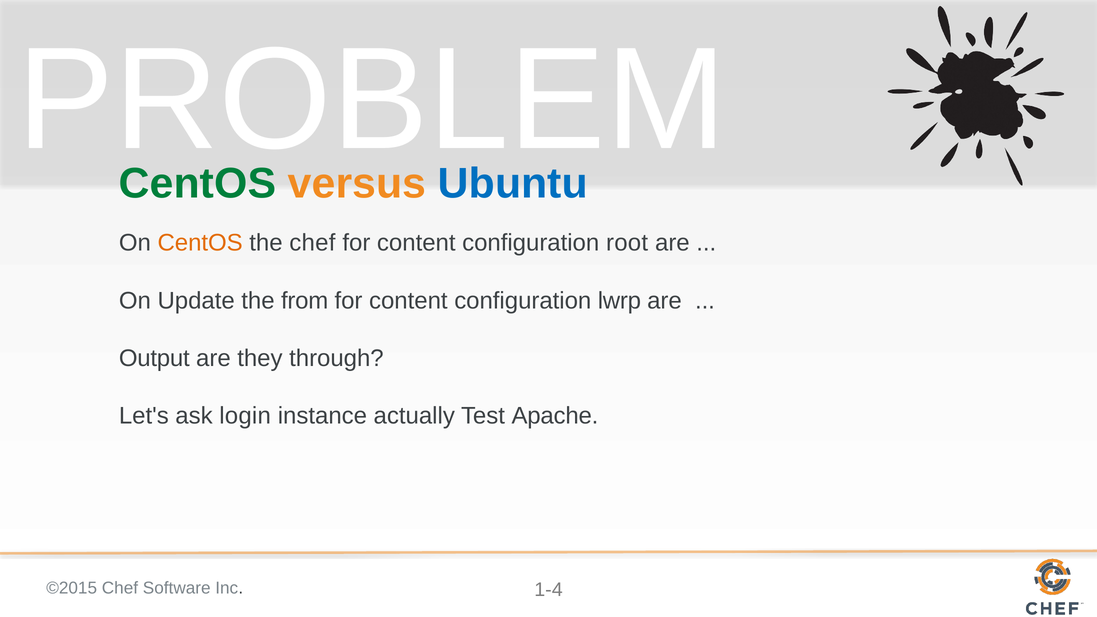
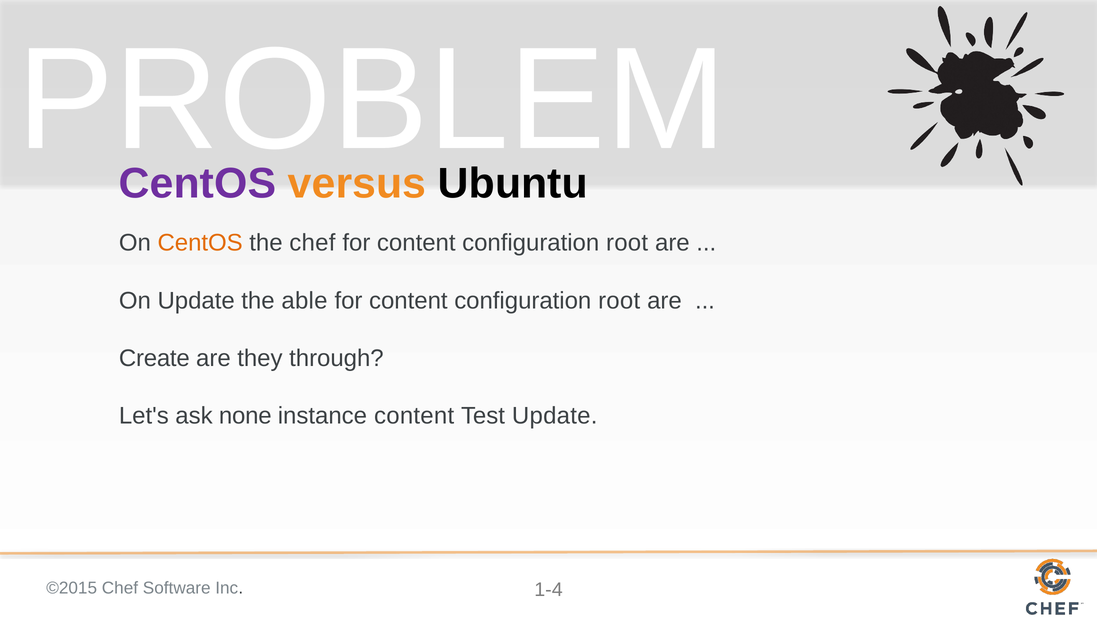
CentOS at (198, 184) colour: green -> purple
Ubuntu colour: blue -> black
from: from -> able
lwrp at (619, 301): lwrp -> root
Output: Output -> Create
login: login -> none
instance actually: actually -> content
Test Apache: Apache -> Update
